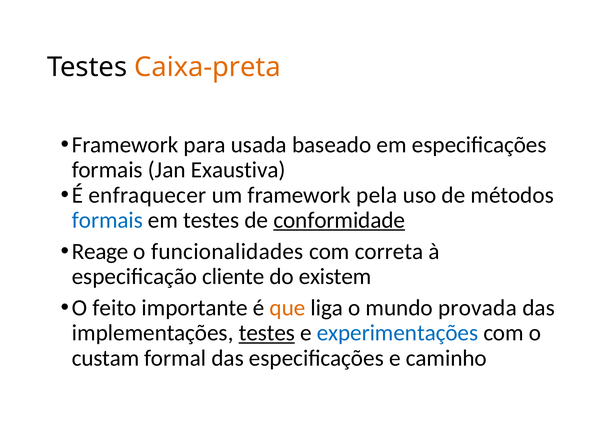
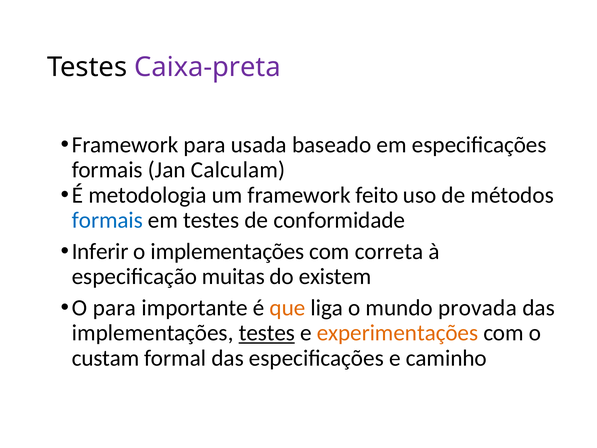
Caixa-preta colour: orange -> purple
Exaustiva: Exaustiva -> Calculam
enfraquecer: enfraquecer -> metodologia
pela: pela -> feito
conformidade underline: present -> none
Reage: Reage -> Inferir
o funcionalidades: funcionalidades -> implementações
cliente: cliente -> muitas
O feito: feito -> para
experimentações colour: blue -> orange
